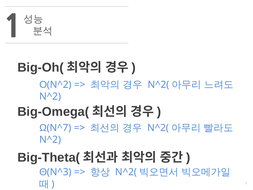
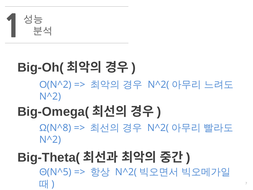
N^7: N^7 -> N^8
N^3: N^3 -> N^5
